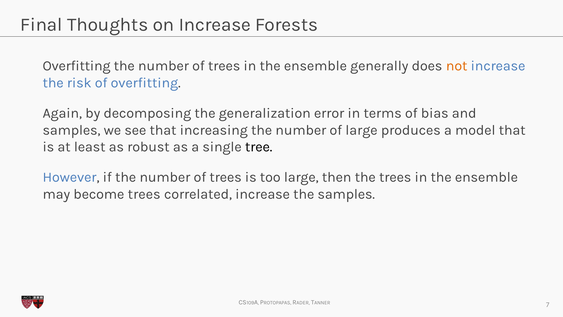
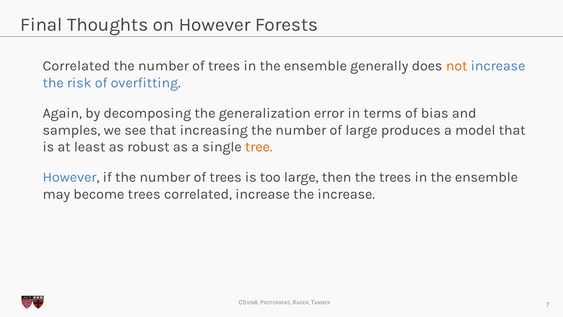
on Increase: Increase -> However
Overfitting at (77, 66): Overfitting -> Correlated
tree colour: black -> orange
the samples: samples -> increase
